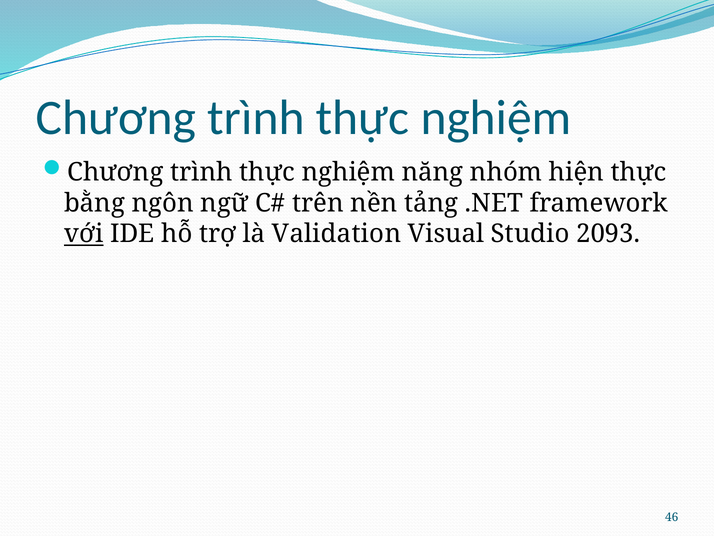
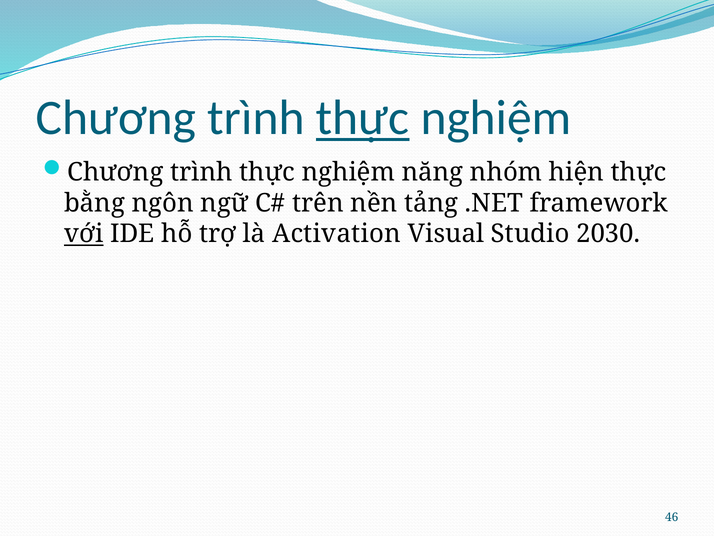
thực at (363, 118) underline: none -> present
Validation: Validation -> Activation
2093: 2093 -> 2030
